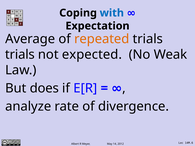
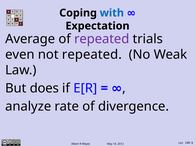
repeated at (102, 39) colour: orange -> purple
trials at (20, 55): trials -> even
not expected: expected -> repeated
